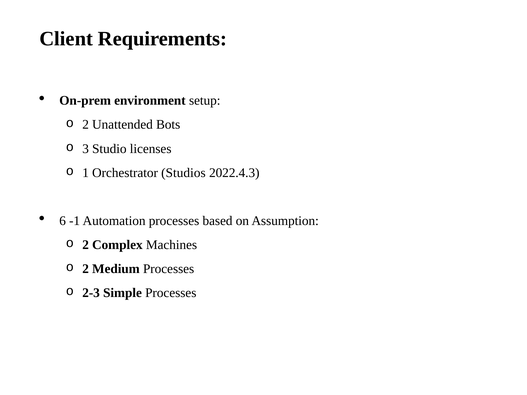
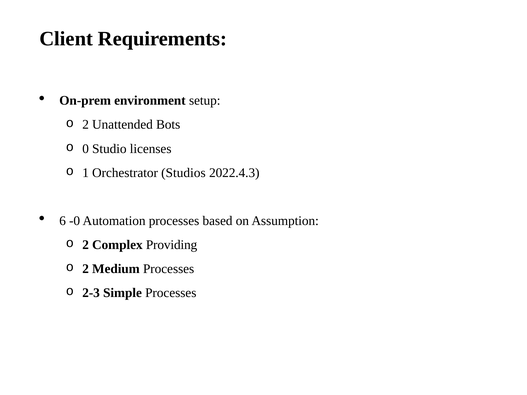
3: 3 -> 0
-1: -1 -> -0
Machines: Machines -> Providing
